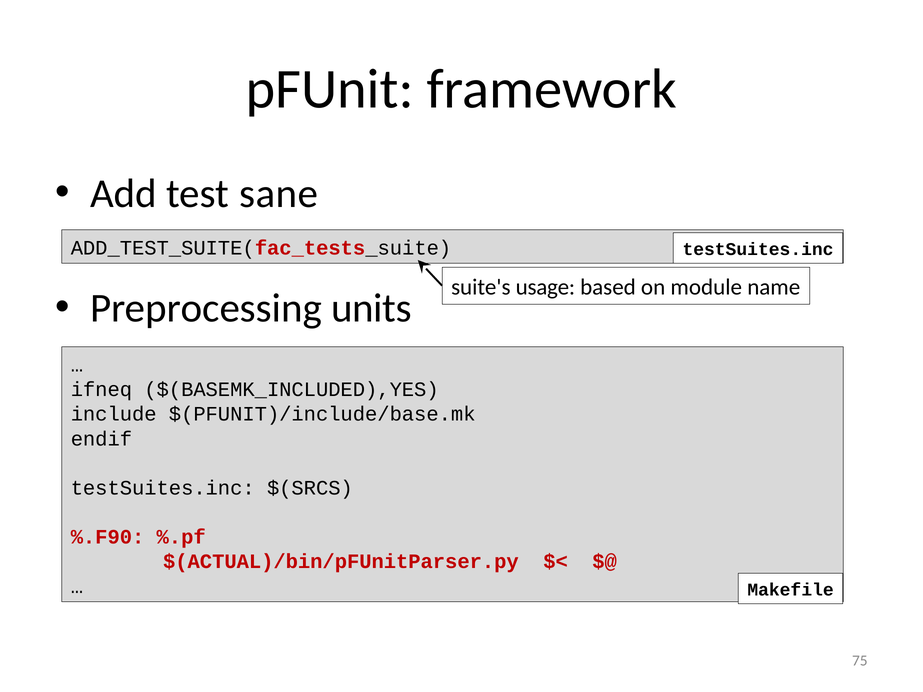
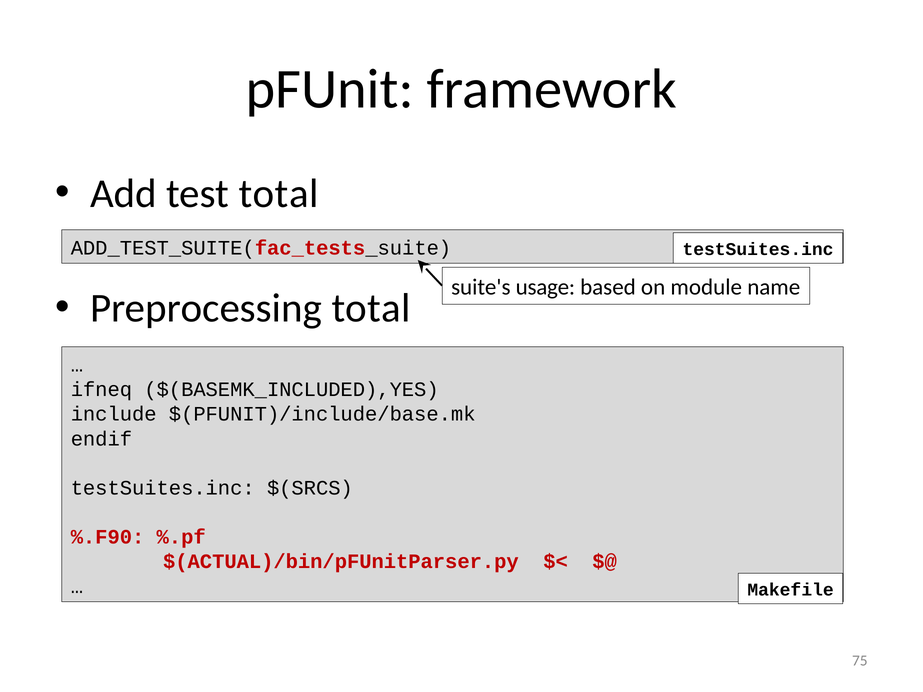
test sane: sane -> total
Preprocessing units: units -> total
